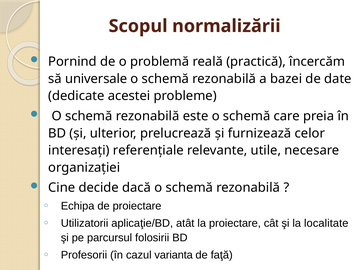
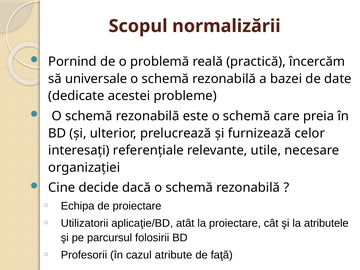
localitate: localitate -> atributele
varianta: varianta -> atribute
